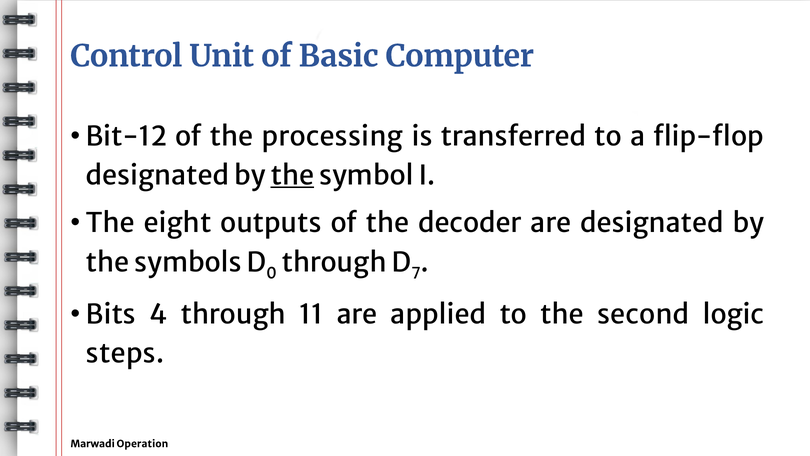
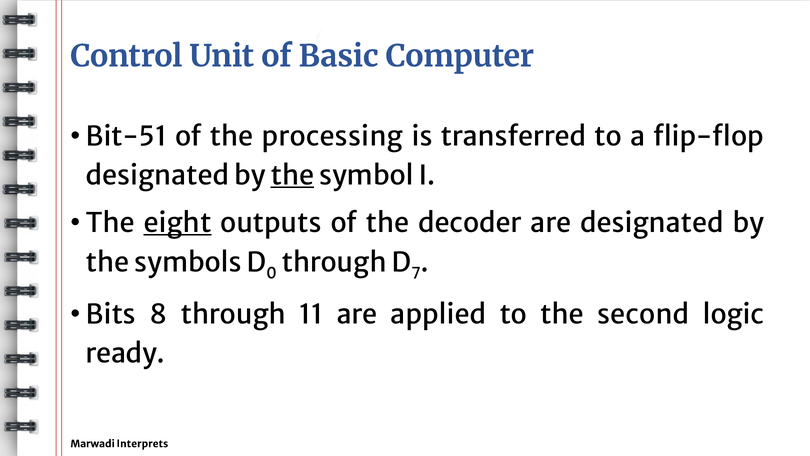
Bit-12: Bit-12 -> Bit-51
eight underline: none -> present
4: 4 -> 8
steps: steps -> ready
Operation: Operation -> Interprets
